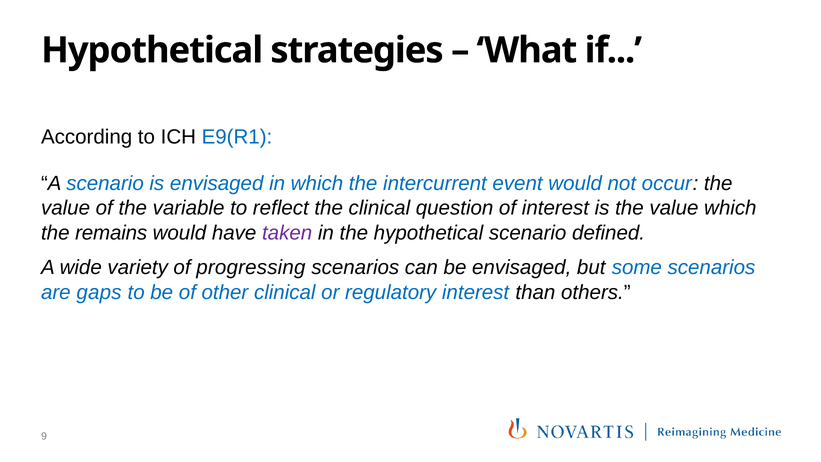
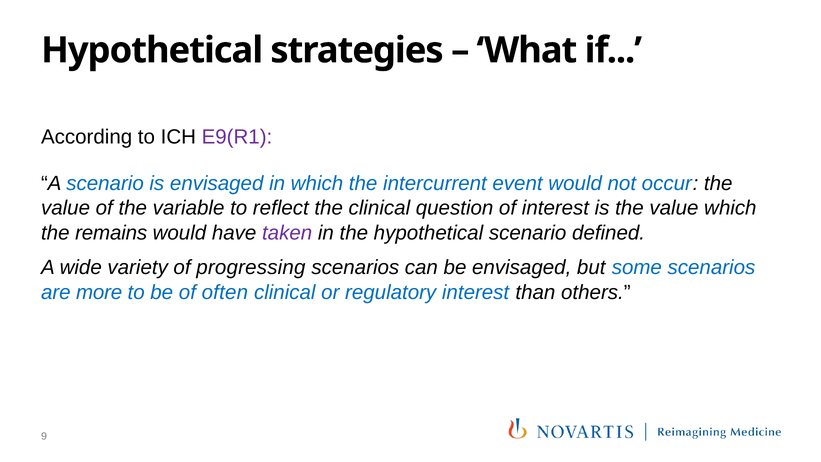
E9(R1 colour: blue -> purple
gaps: gaps -> more
other: other -> often
